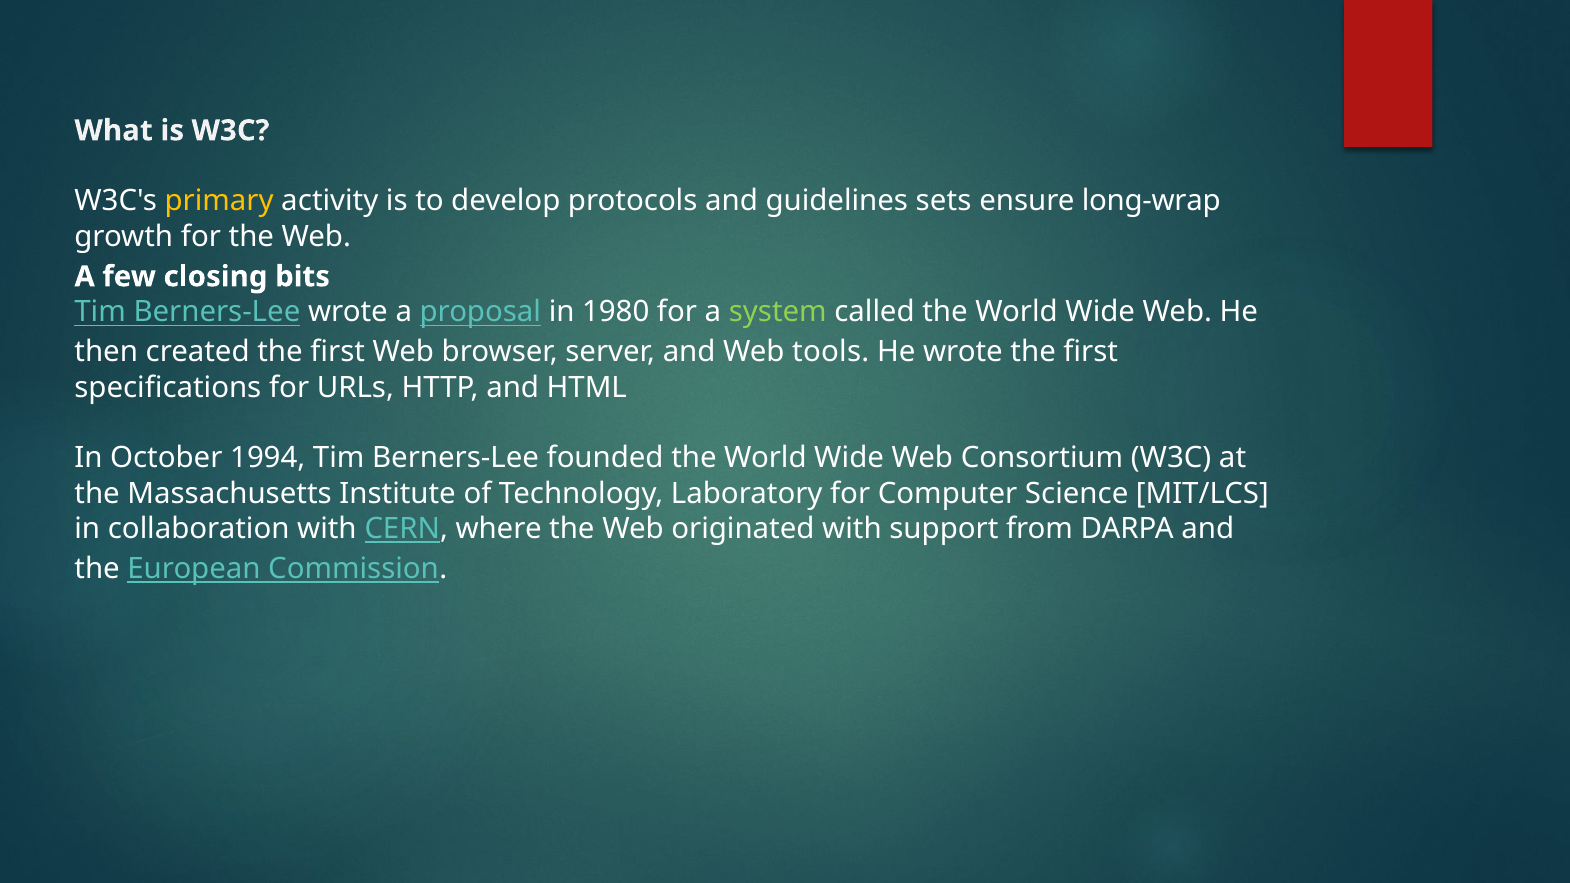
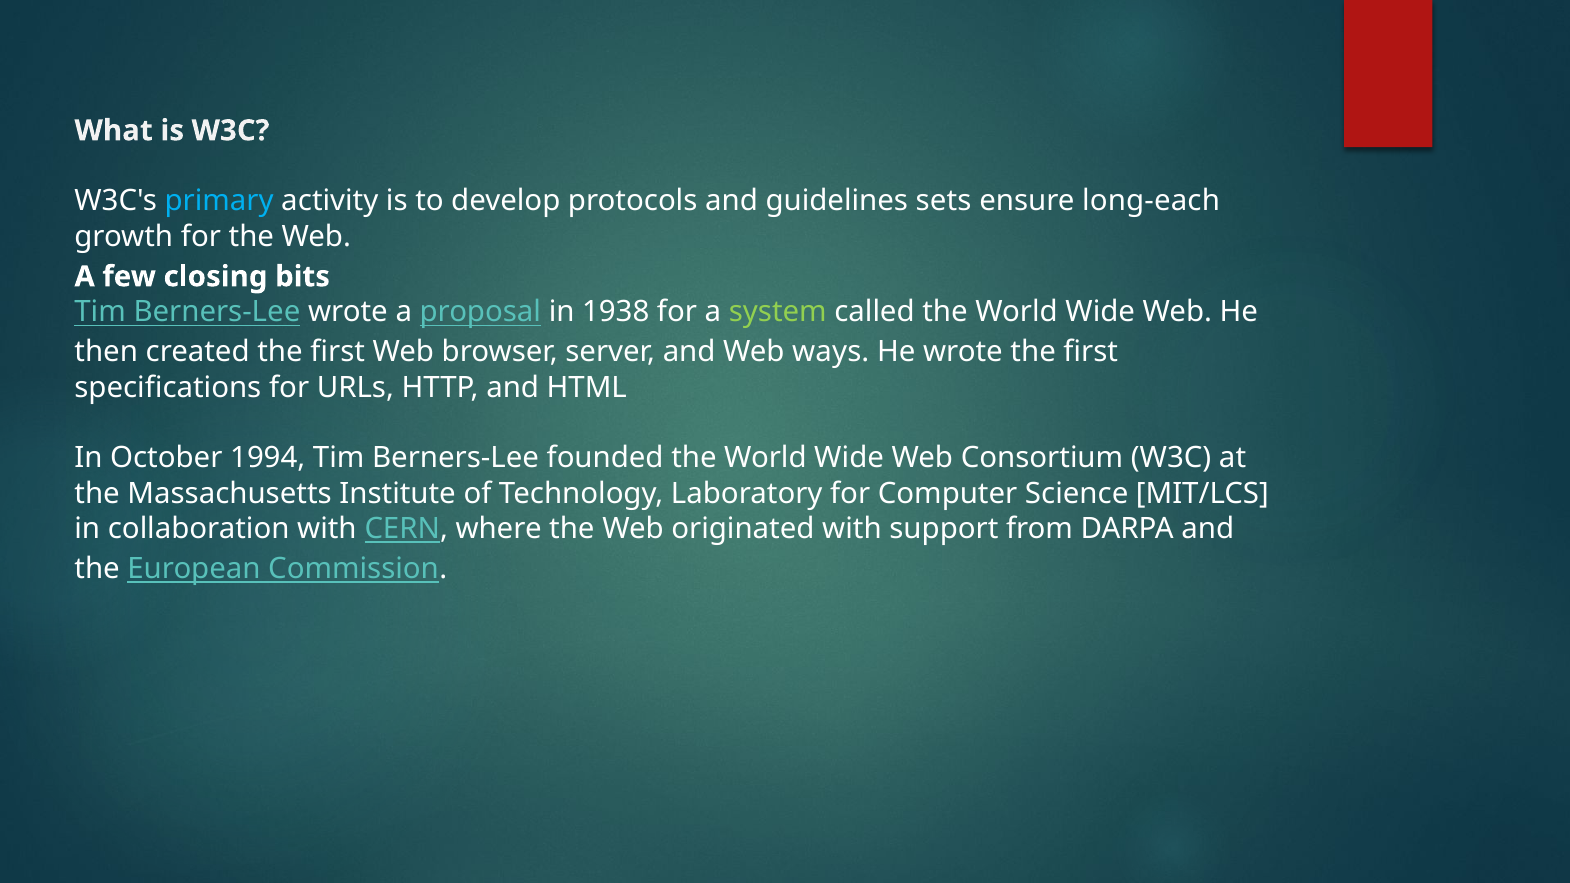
primary colour: yellow -> light blue
long-wrap: long-wrap -> long-each
1980: 1980 -> 1938
tools: tools -> ways
